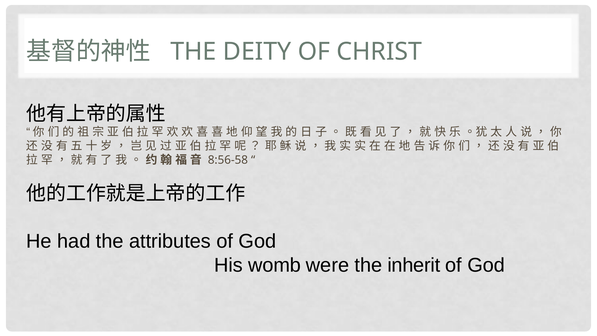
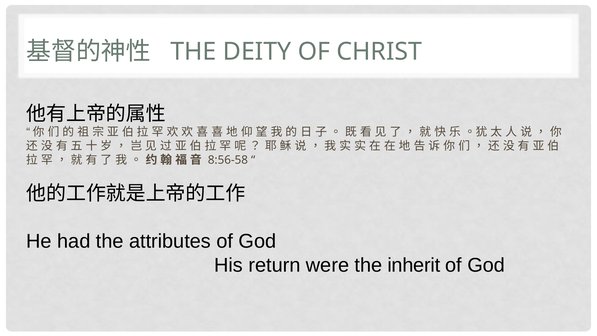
womb: womb -> return
